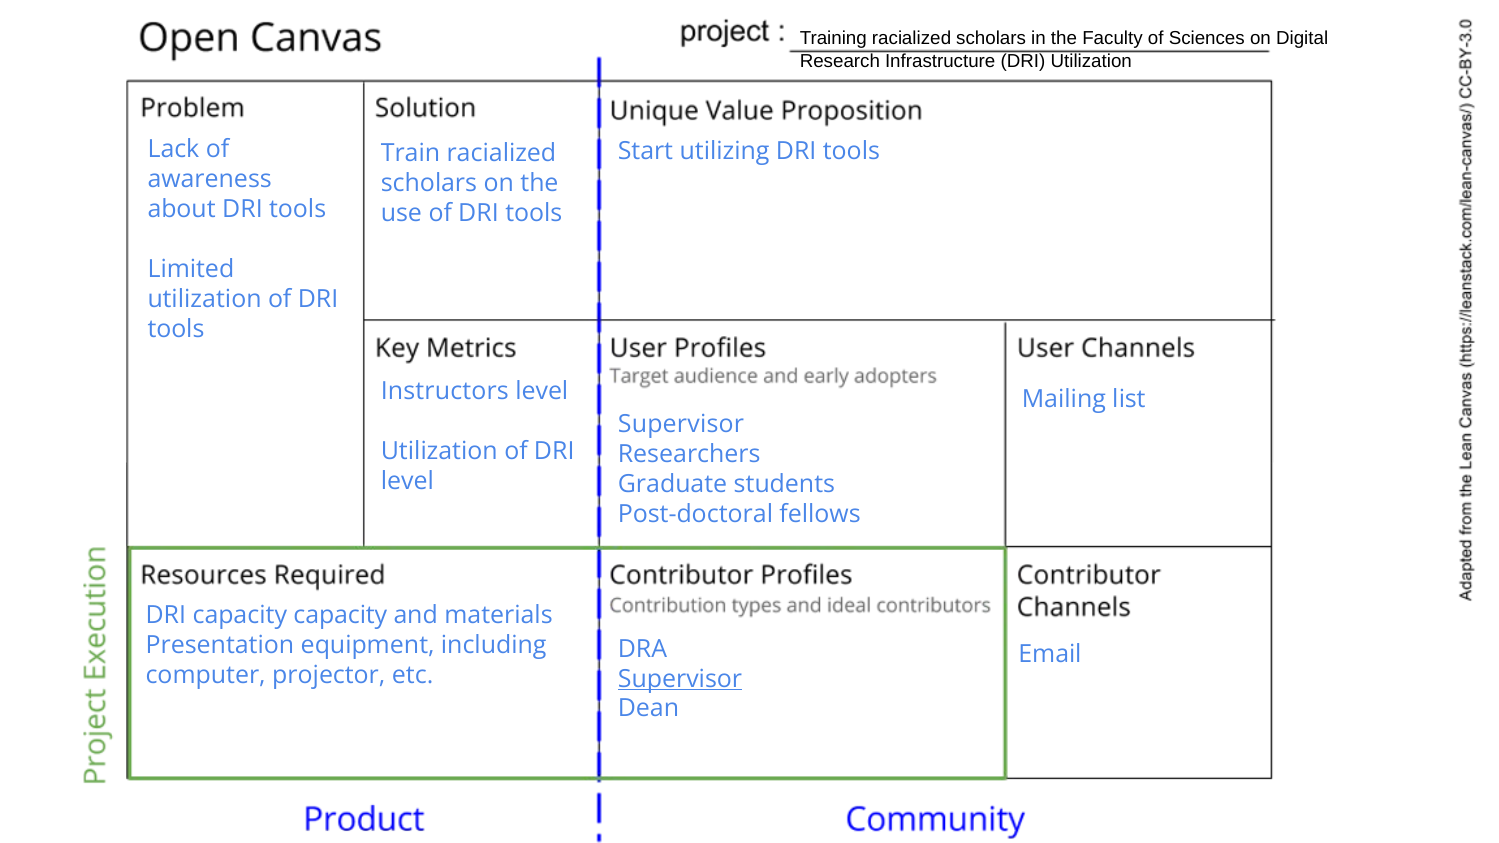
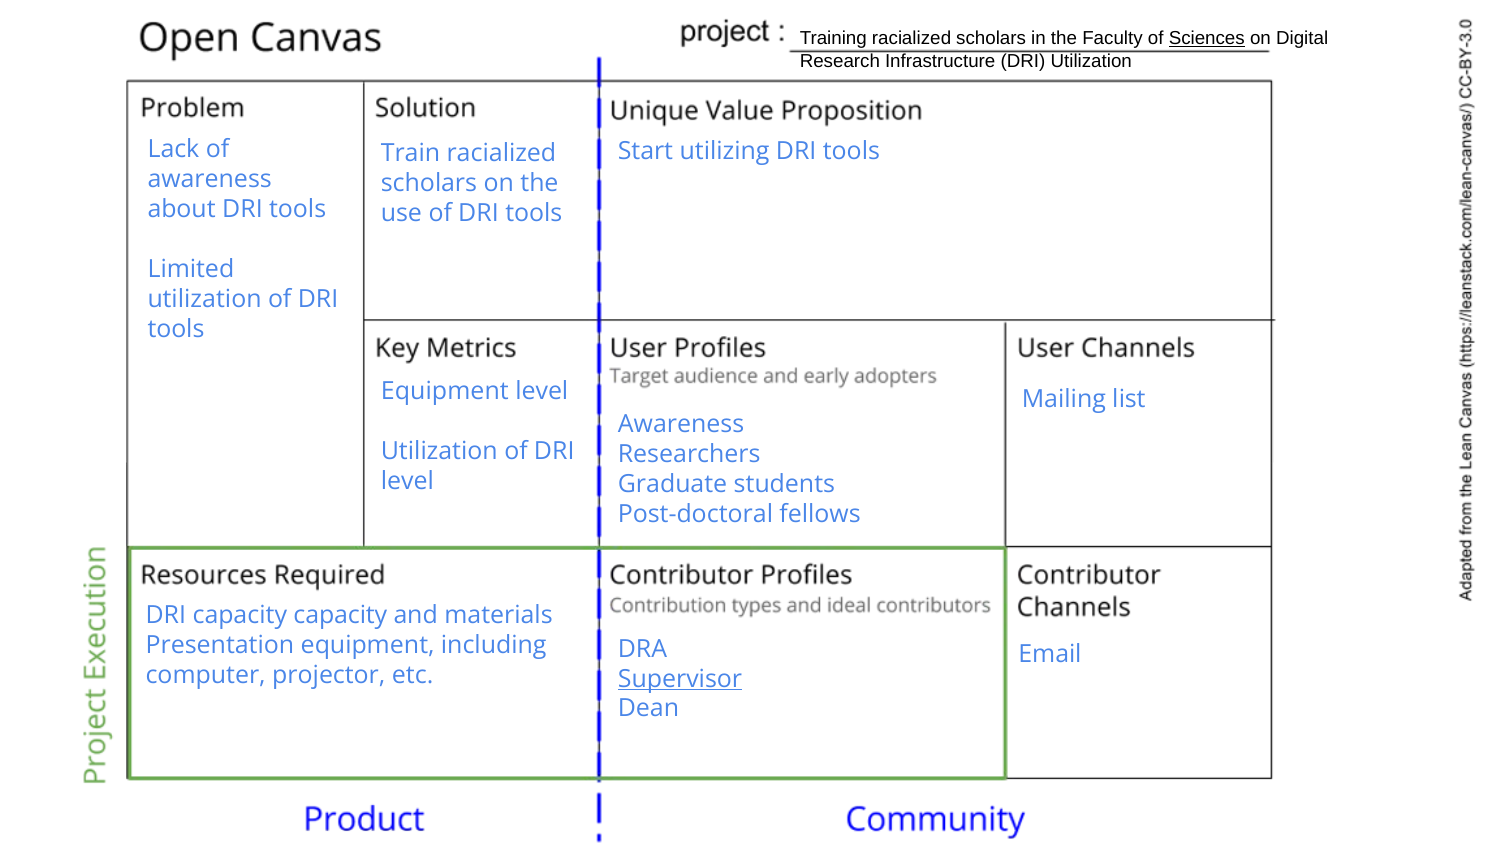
Sciences underline: none -> present
Instructors at (445, 392): Instructors -> Equipment
Supervisor at (681, 425): Supervisor -> Awareness
